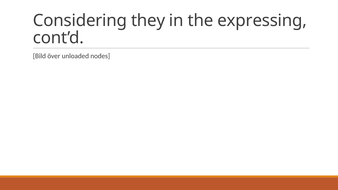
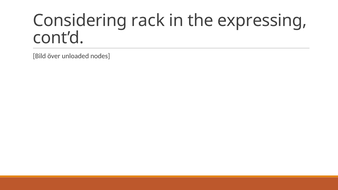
they: they -> rack
